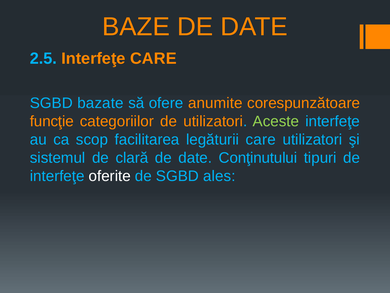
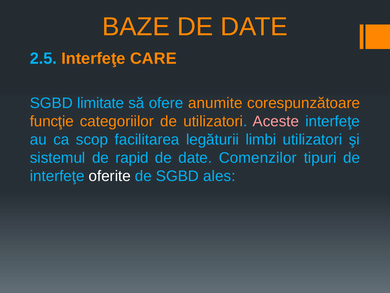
bazate: bazate -> limitate
Aceste colour: light green -> pink
legăturii care: care -> limbi
clară: clară -> rapid
Conţinutului: Conţinutului -> Comenzilor
